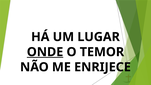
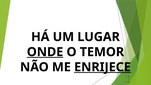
ENRIJECE underline: none -> present
